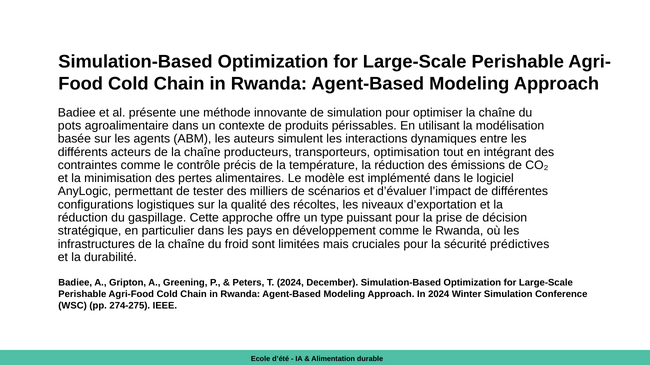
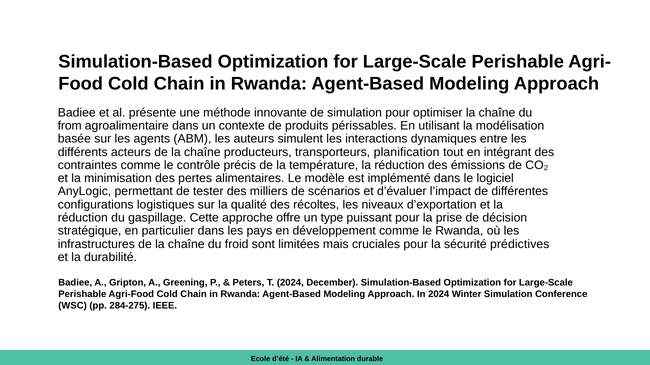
pots: pots -> from
optimisation: optimisation -> planification
274-275: 274-275 -> 284-275
